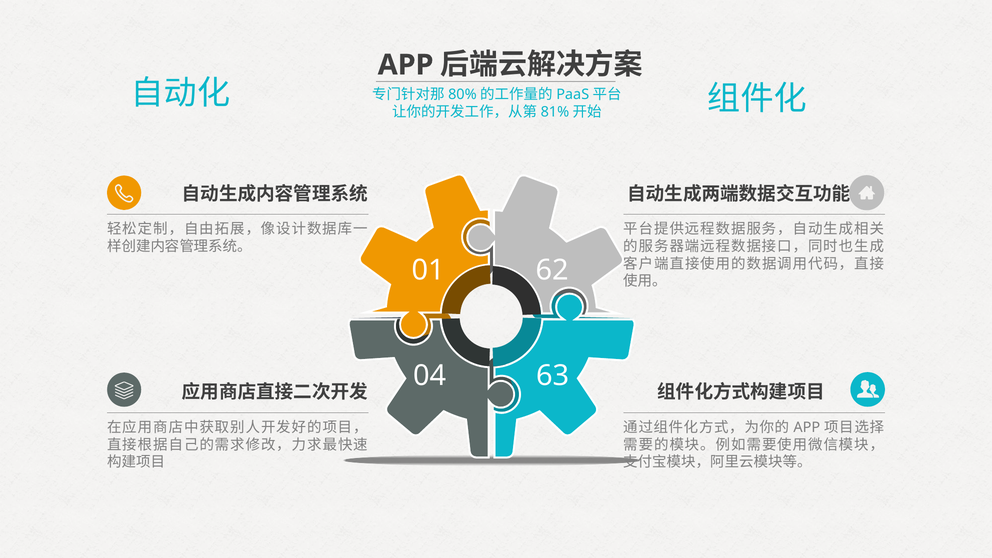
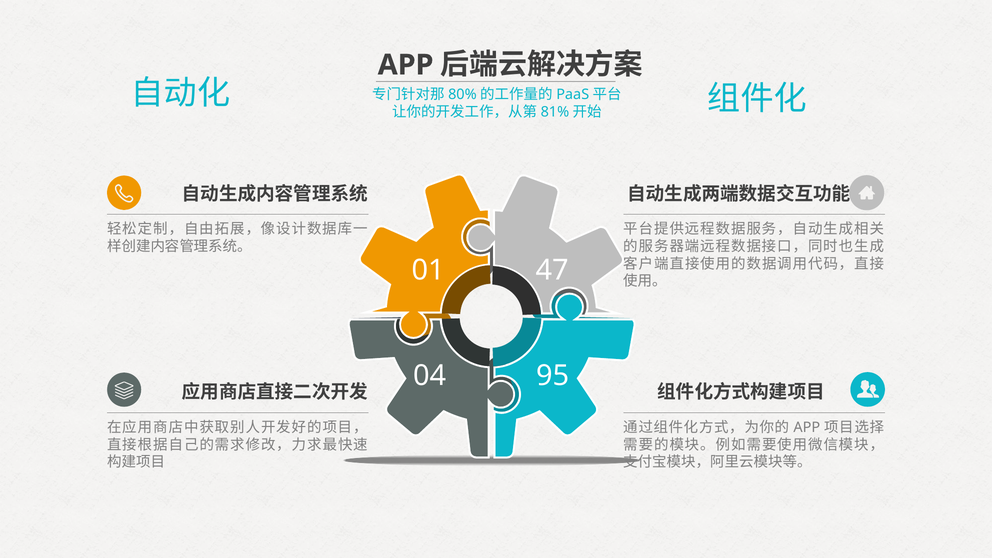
62: 62 -> 47
63: 63 -> 95
